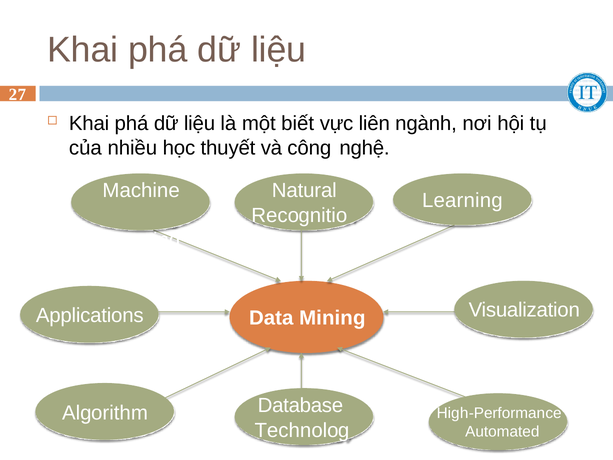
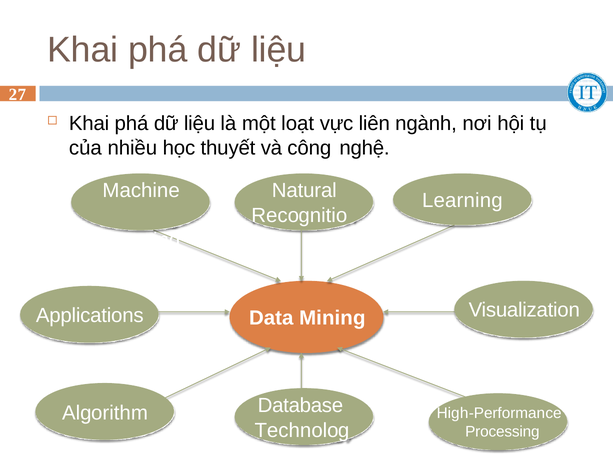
biết: biết -> loạt
Automated: Automated -> Processing
